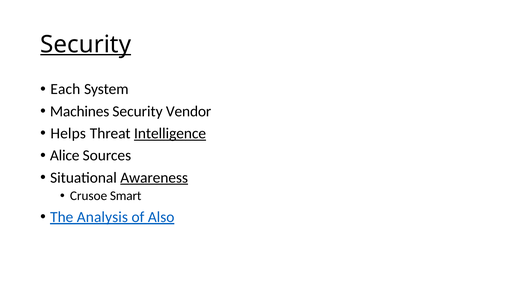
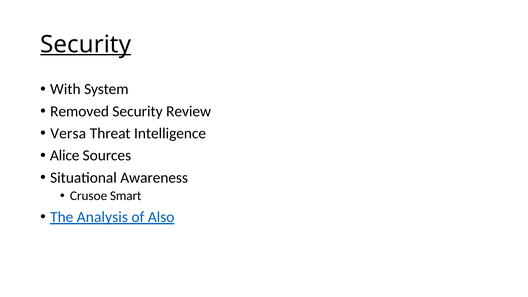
Each: Each -> With
Machines: Machines -> Removed
Vendor: Vendor -> Review
Helps: Helps -> Versa
Intelligence underline: present -> none
Awareness underline: present -> none
